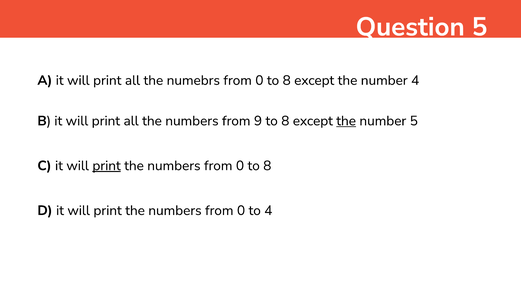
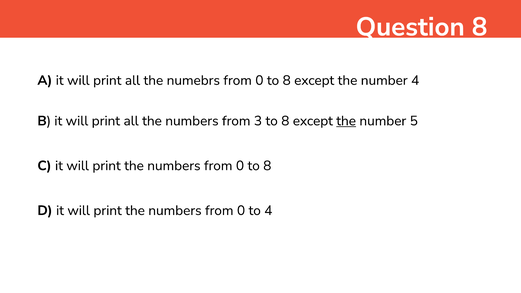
Question 5: 5 -> 8
9: 9 -> 3
print at (107, 166) underline: present -> none
